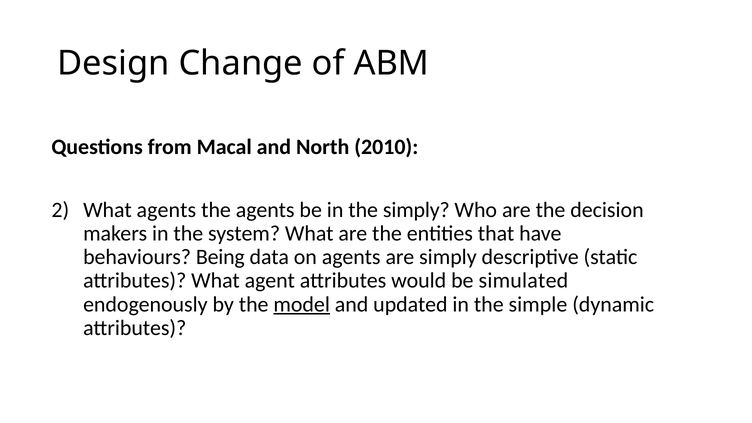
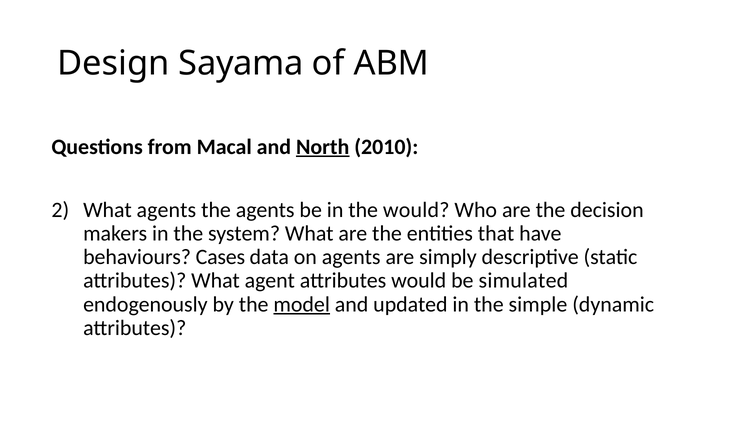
Change: Change -> Sayama
North underline: none -> present
the simply: simply -> would
Being: Being -> Cases
